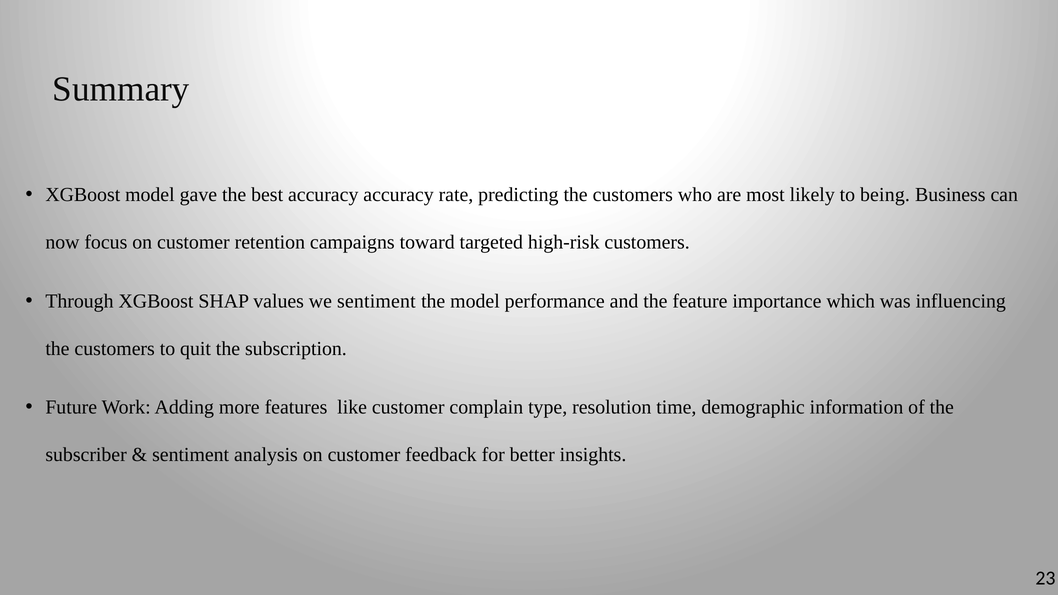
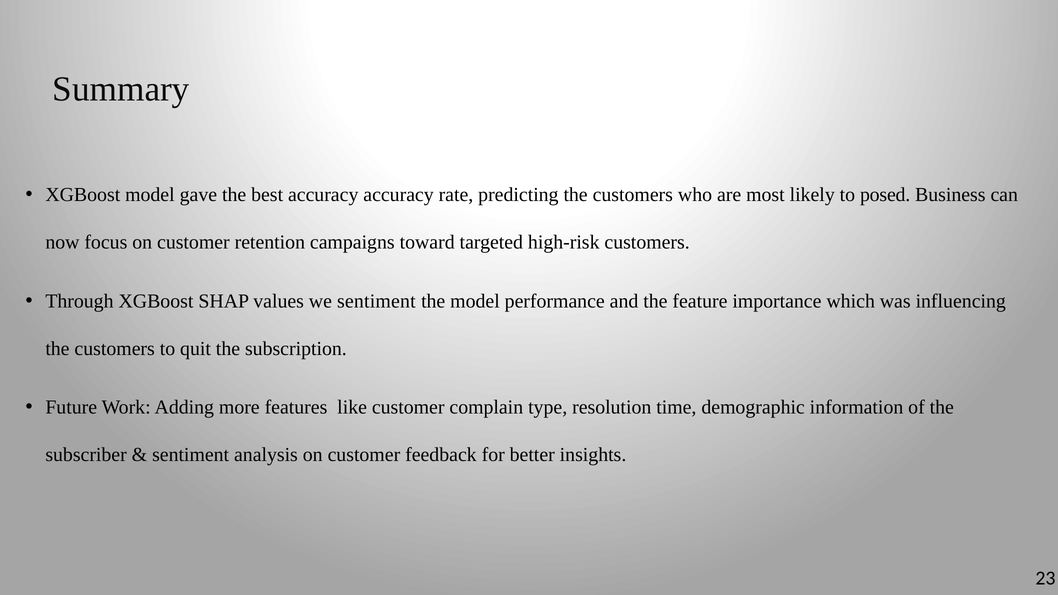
being: being -> posed
